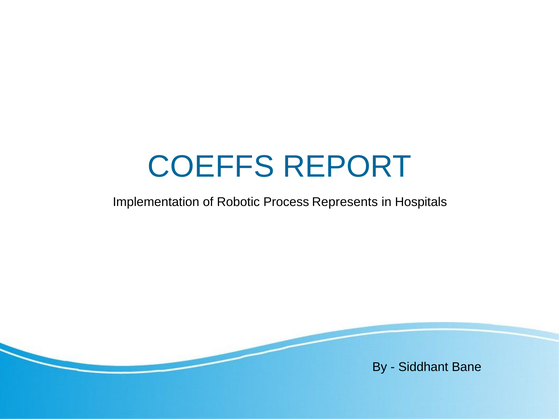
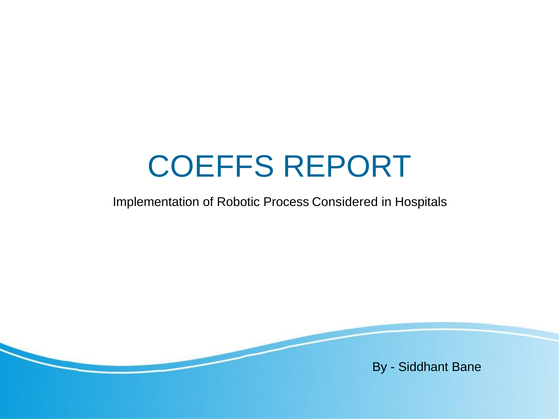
Represents: Represents -> Considered
